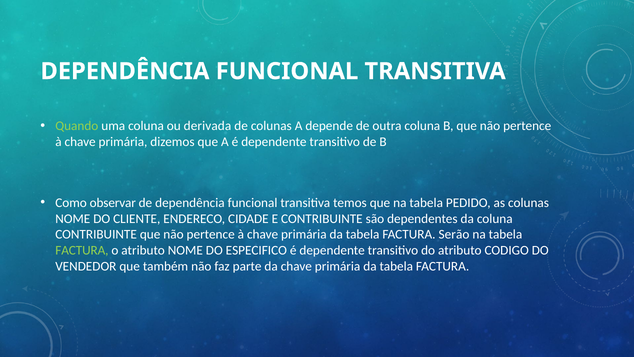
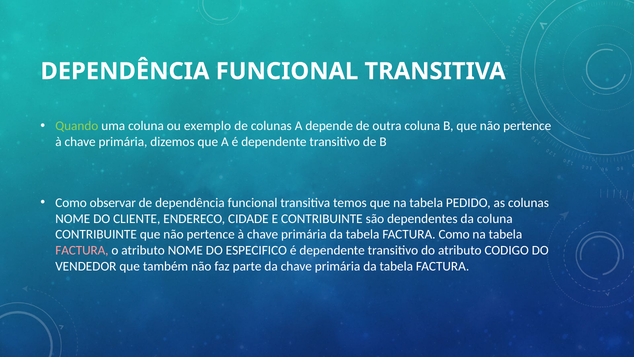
derivada: derivada -> exemplo
FACTURA Serão: Serão -> Como
FACTURA at (82, 250) colour: light green -> pink
